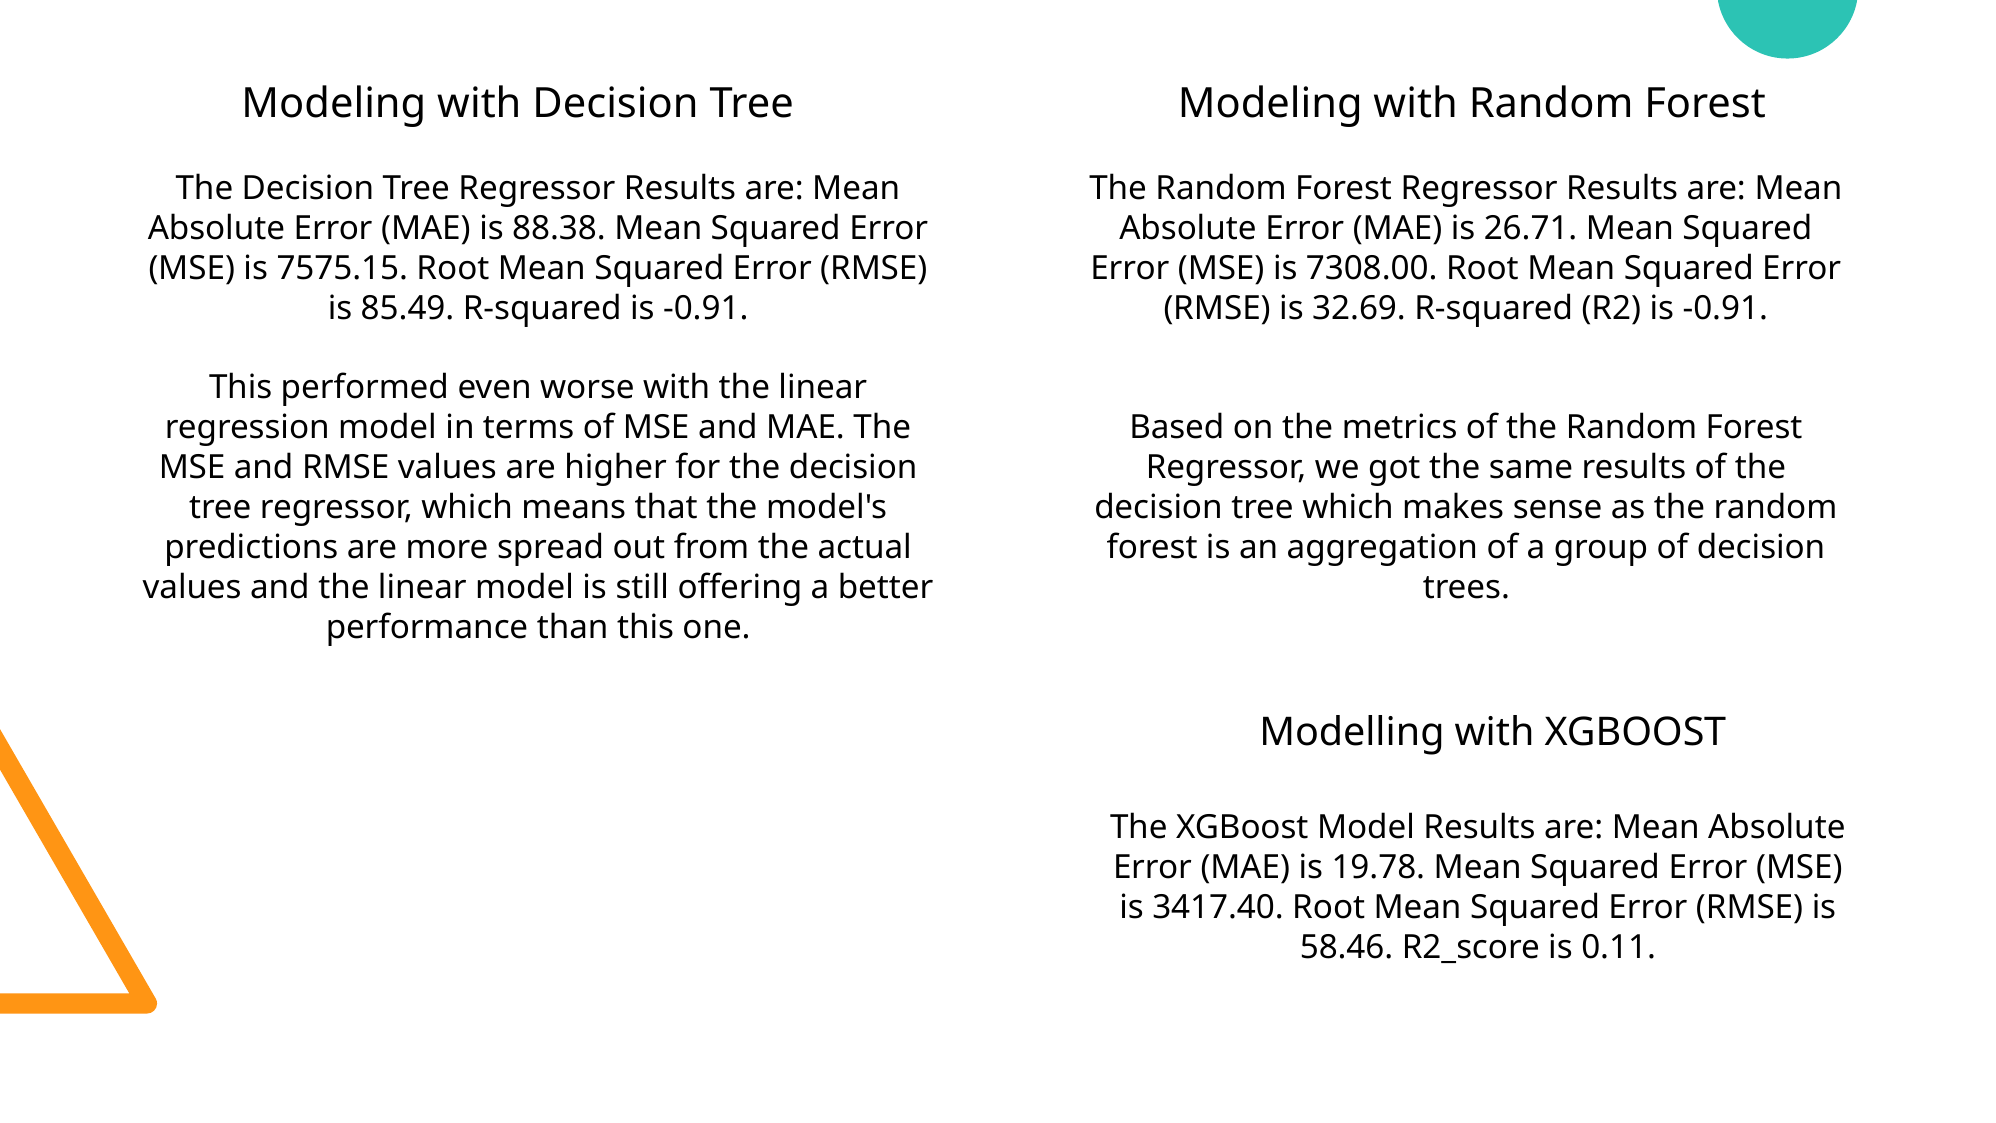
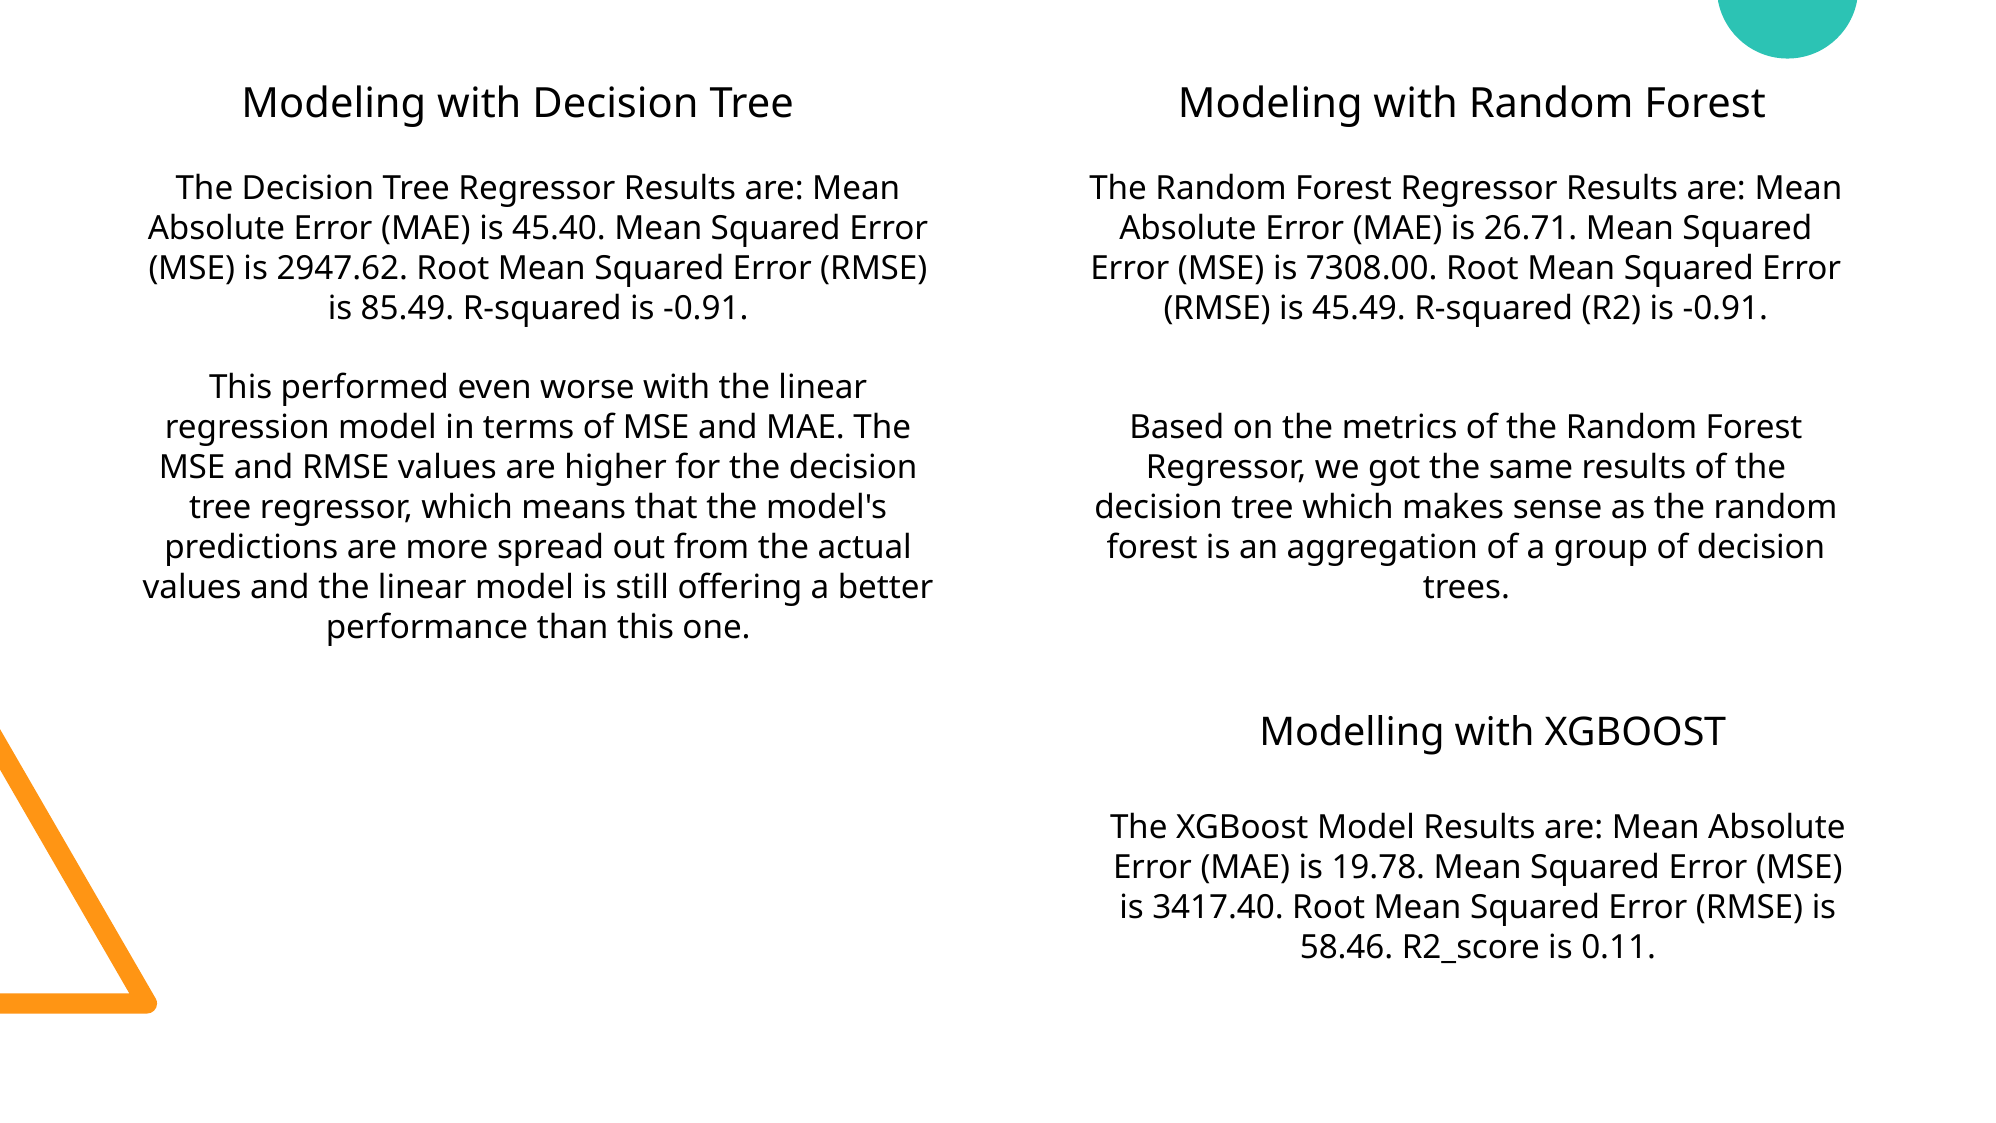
88.38: 88.38 -> 45.40
7575.15: 7575.15 -> 2947.62
32.69: 32.69 -> 45.49
